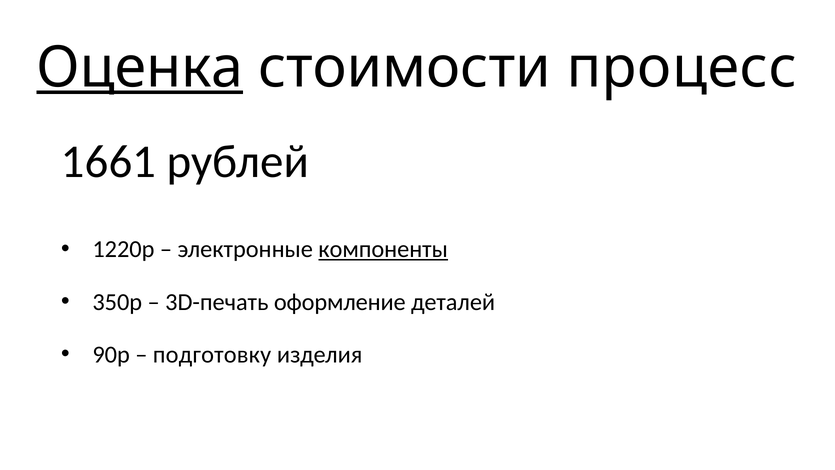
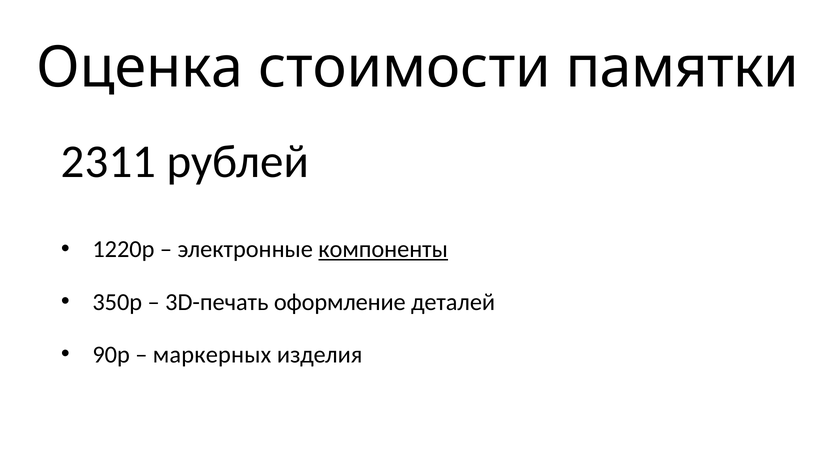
Оценка underline: present -> none
процесс: процесс -> памятки
1661: 1661 -> 2311
подготовку: подготовку -> маркерных
